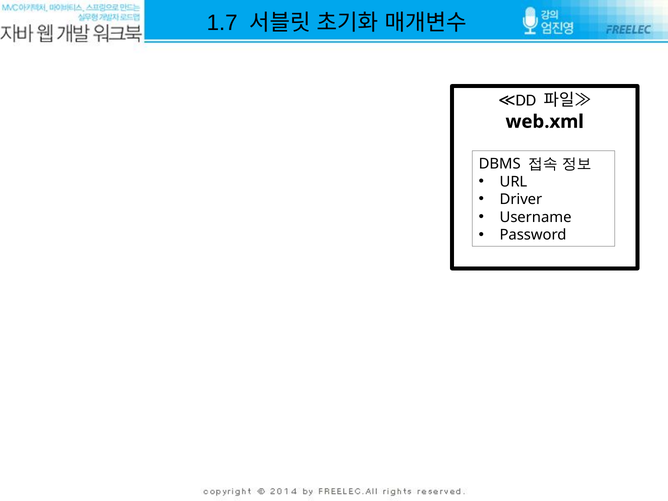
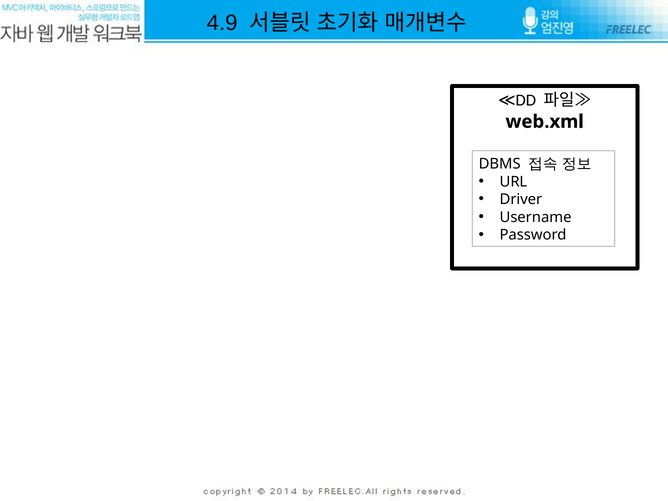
1.7: 1.7 -> 4.9
